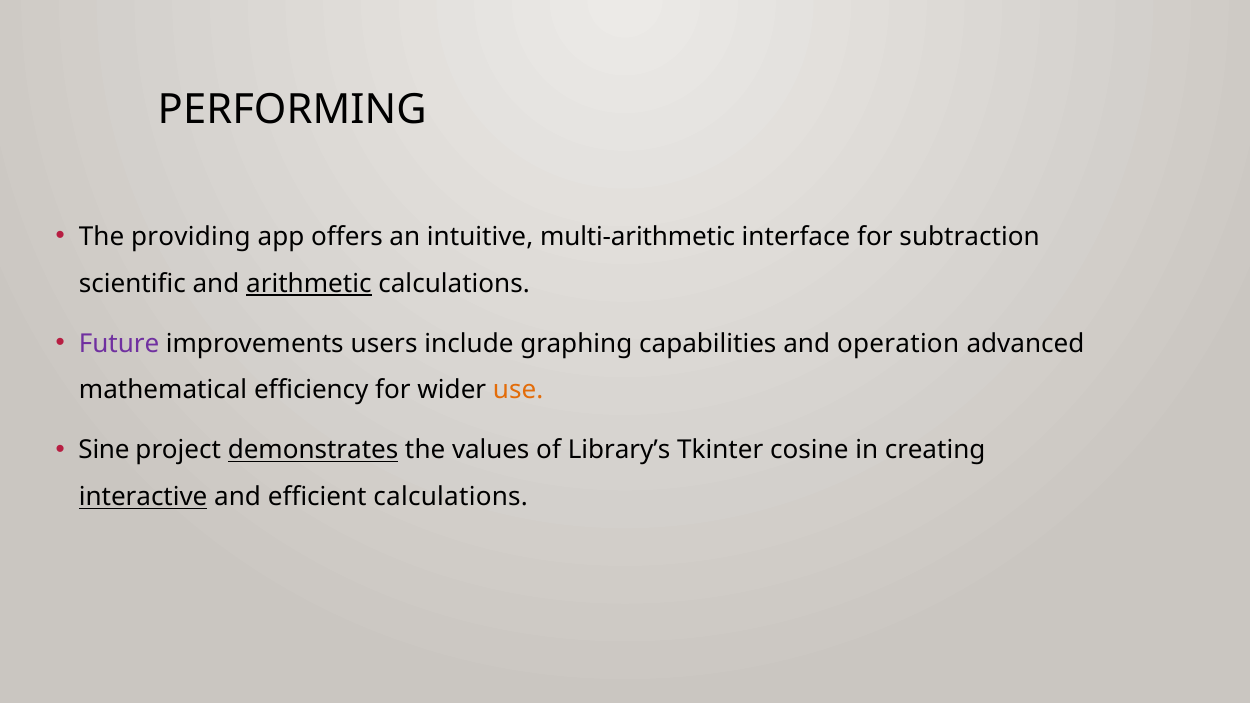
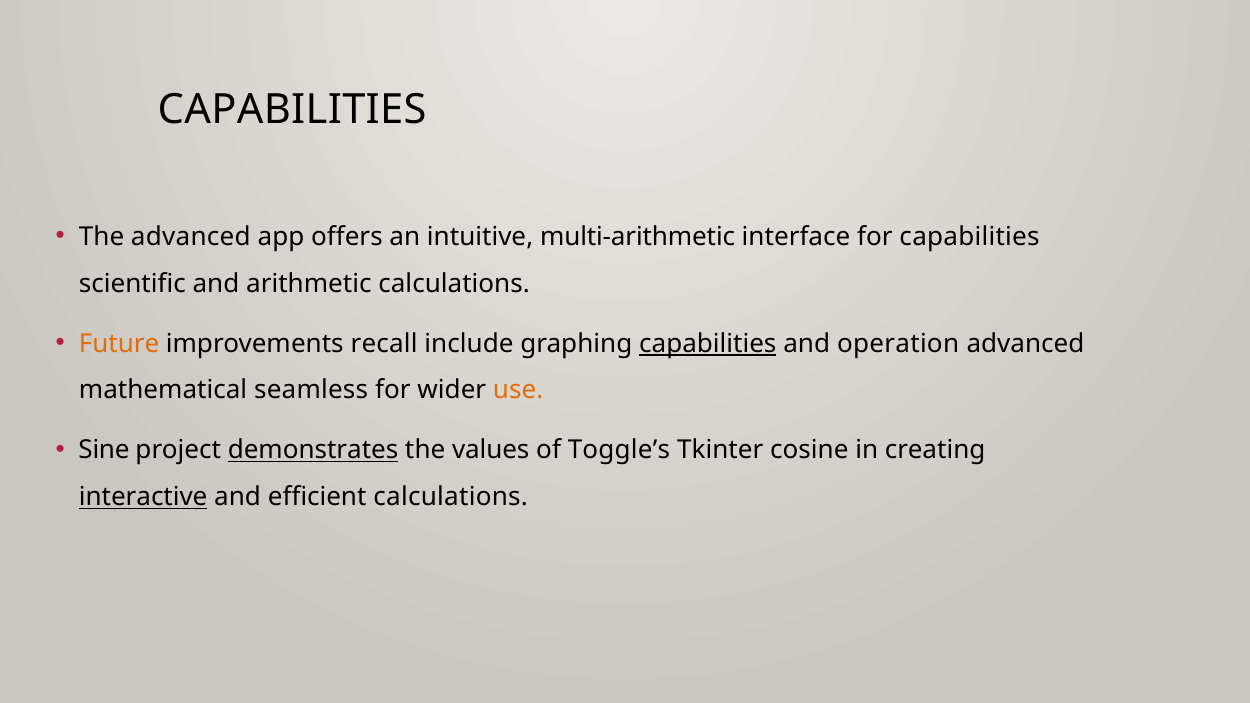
PERFORMING at (292, 109): PERFORMING -> CAPABILITIES
The providing: providing -> advanced
for subtraction: subtraction -> capabilities
arithmetic underline: present -> none
Future colour: purple -> orange
users: users -> recall
capabilities at (708, 344) underline: none -> present
efficiency: efficiency -> seamless
Library’s: Library’s -> Toggle’s
